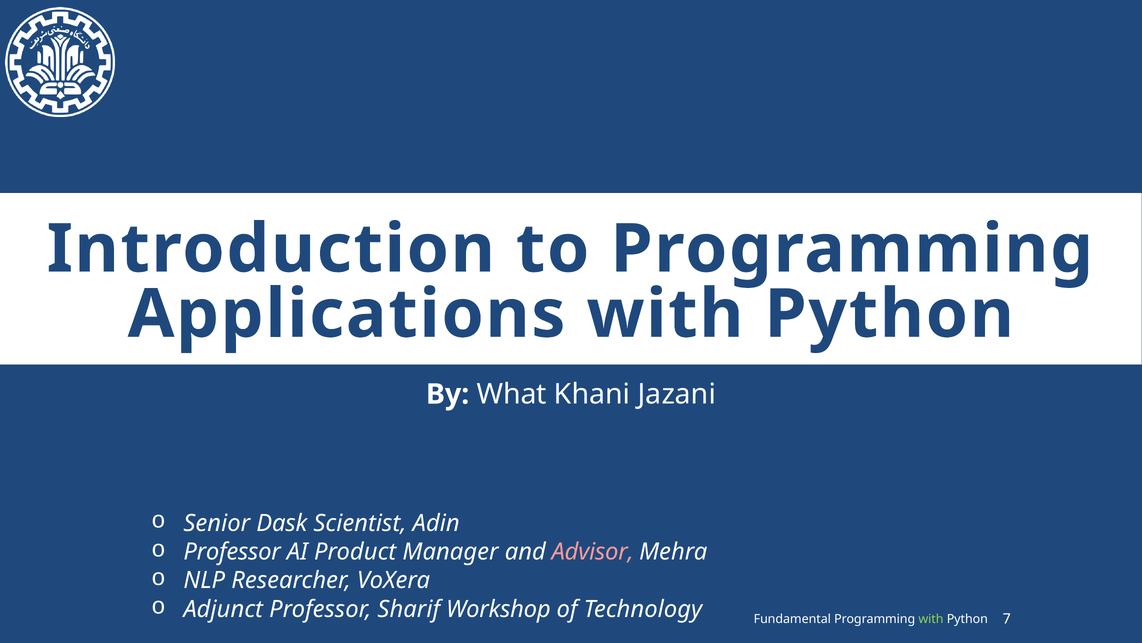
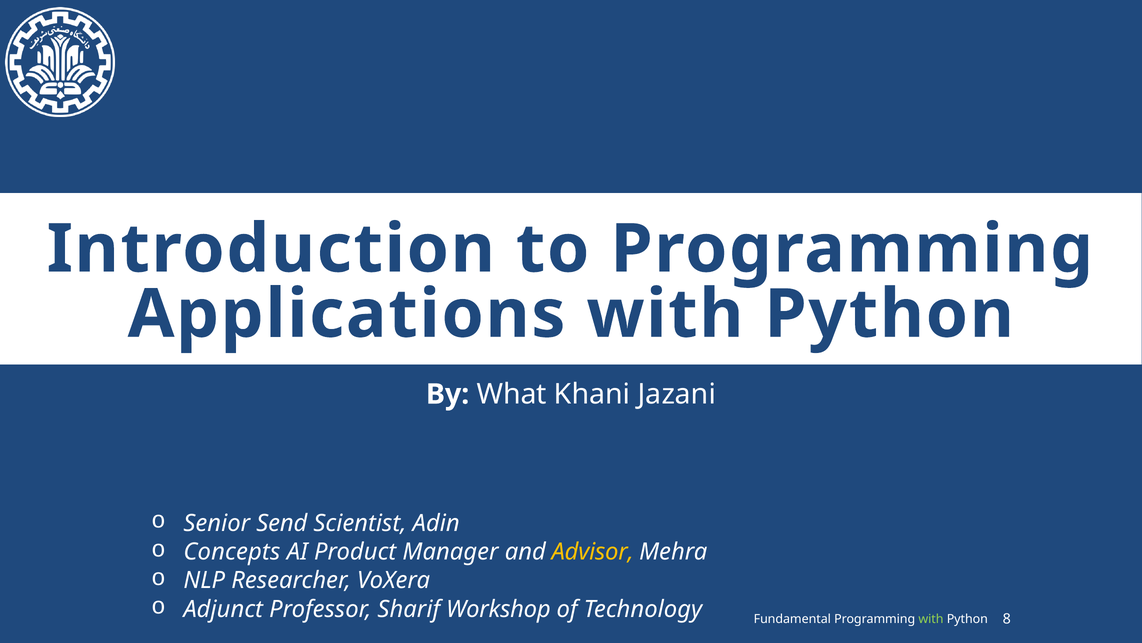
Dask: Dask -> Send
Professor at (232, 551): Professor -> Concepts
Advisor colour: pink -> yellow
7: 7 -> 8
